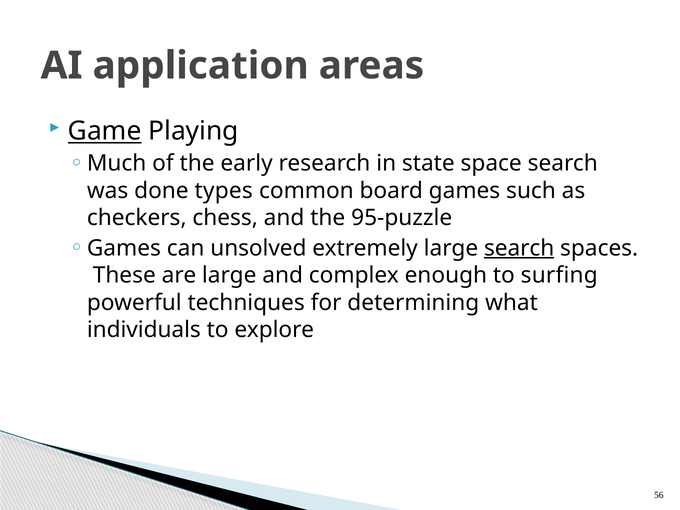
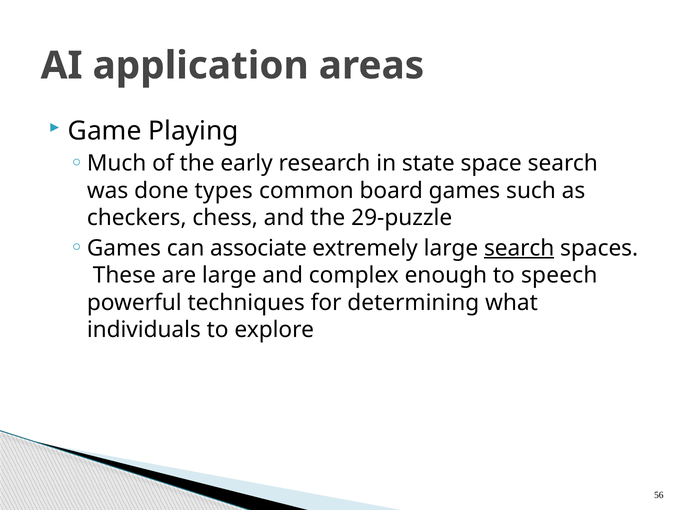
Game underline: present -> none
95-puzzle: 95-puzzle -> 29-puzzle
unsolved: unsolved -> associate
surfing: surfing -> speech
